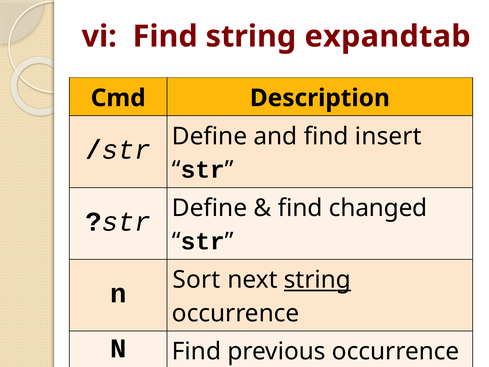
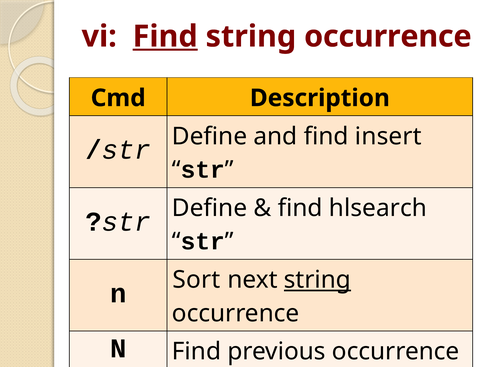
Find at (165, 36) underline: none -> present
expandtab at (388, 36): expandtab -> occurrence
changed: changed -> hlsearch
